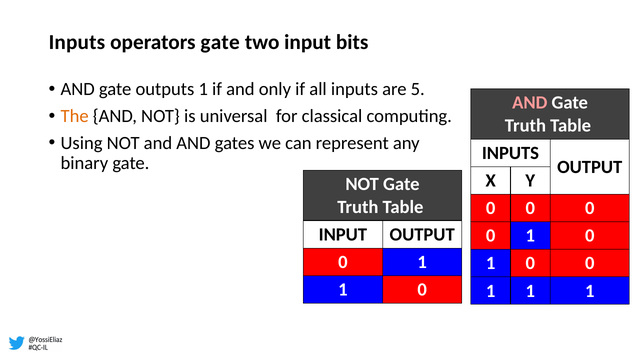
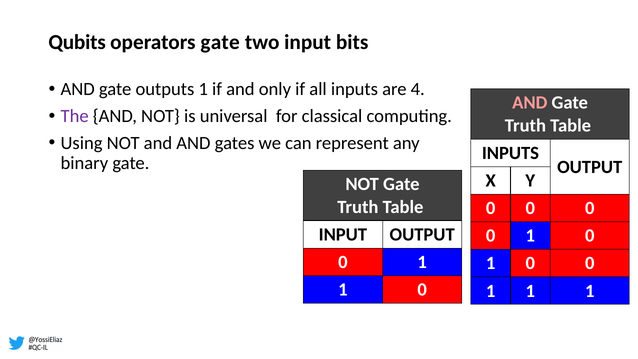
Inputs at (77, 42): Inputs -> Qubits
5: 5 -> 4
The colour: orange -> purple
